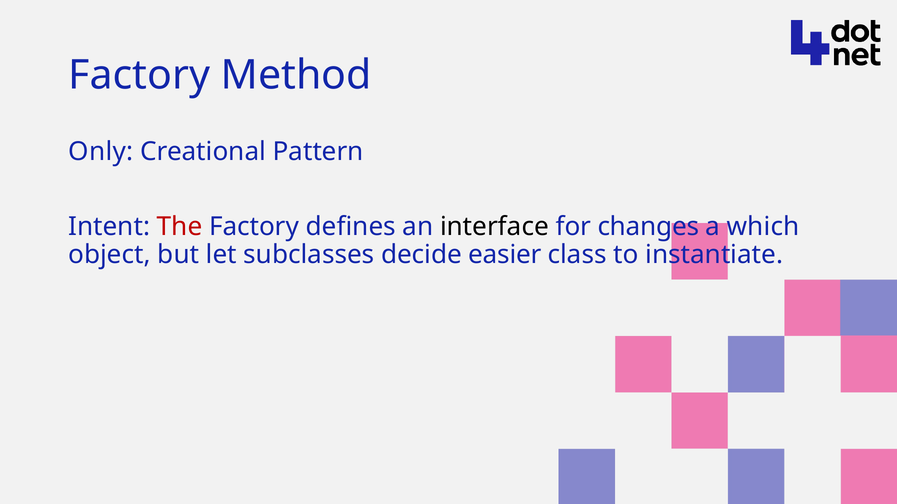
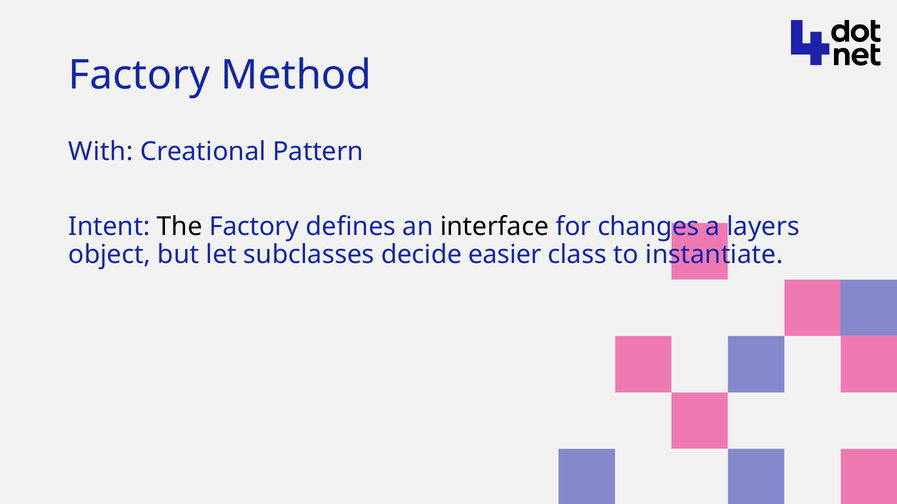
Only: Only -> With
The colour: red -> black
which: which -> layers
